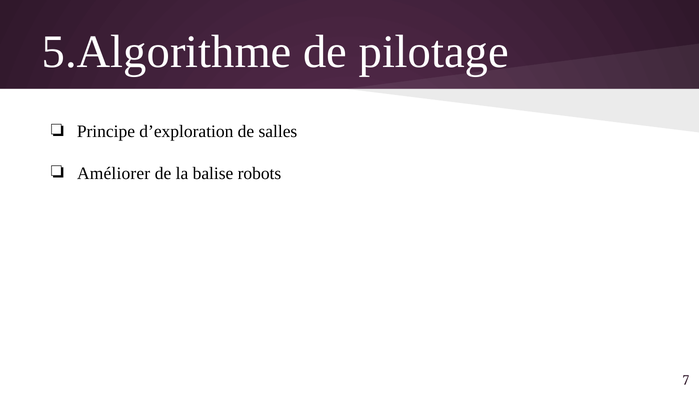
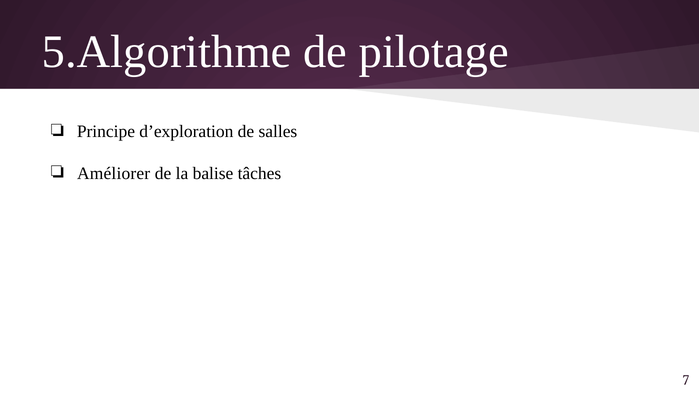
robots: robots -> tâches
